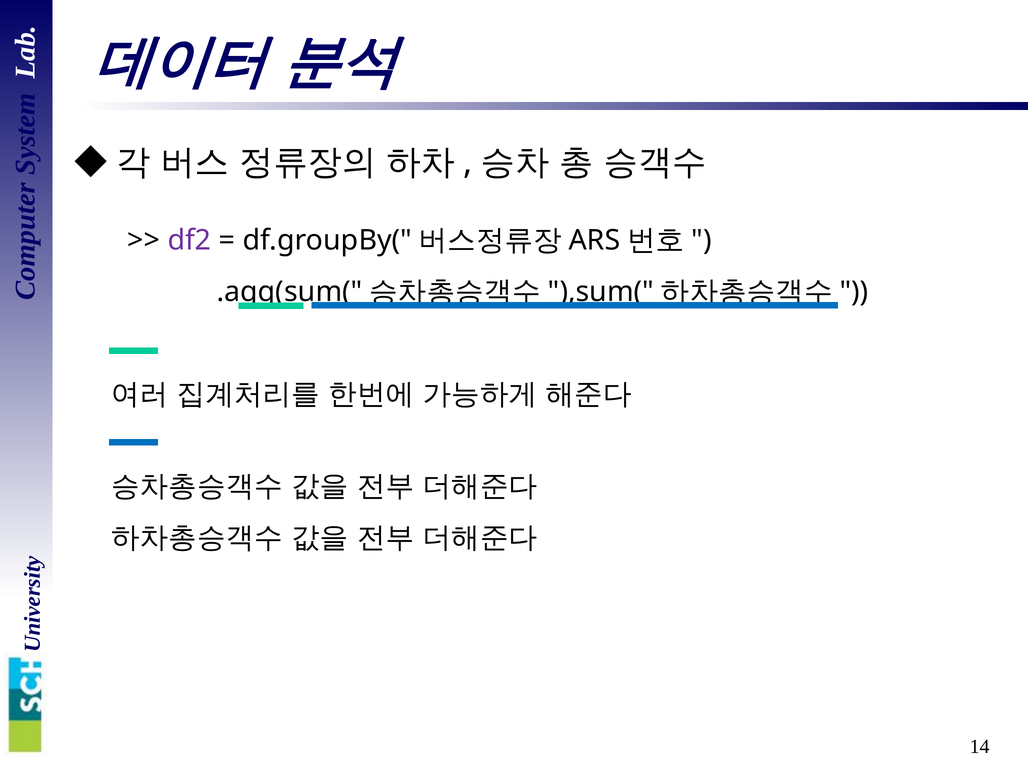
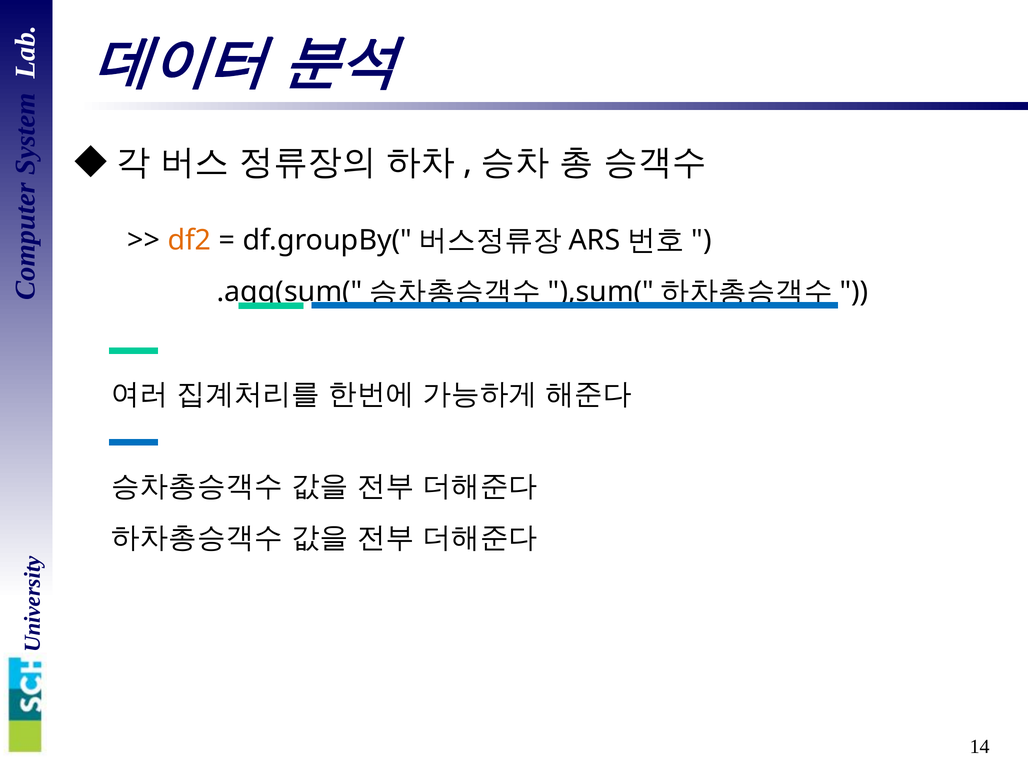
df2 colour: purple -> orange
